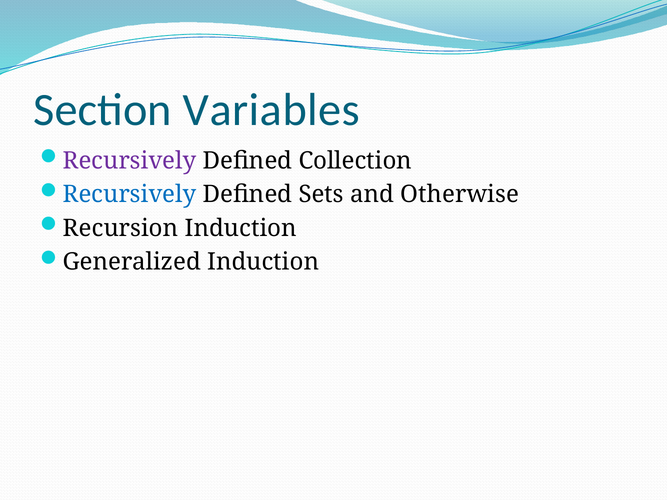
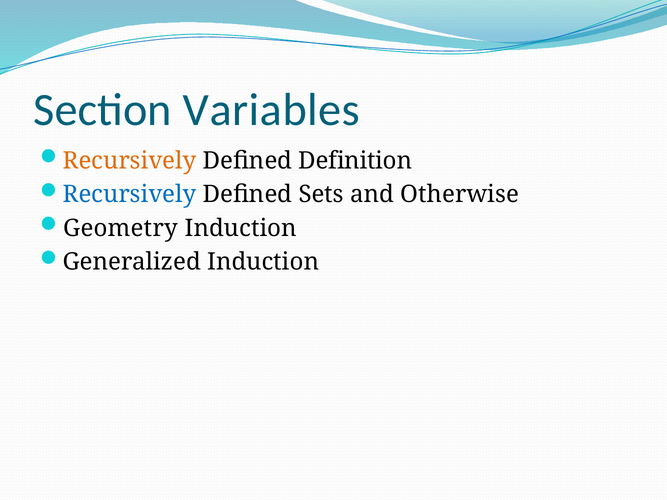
Recursively at (130, 161) colour: purple -> orange
Collection: Collection -> Definition
Recursion: Recursion -> Geometry
